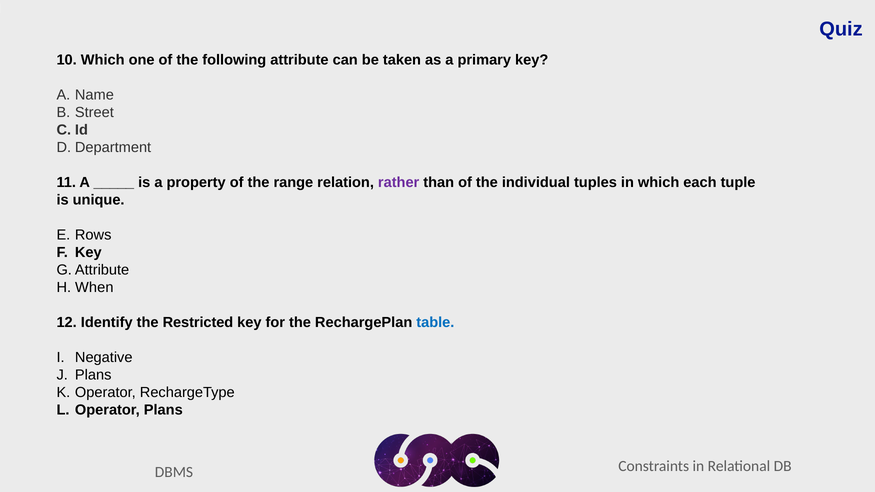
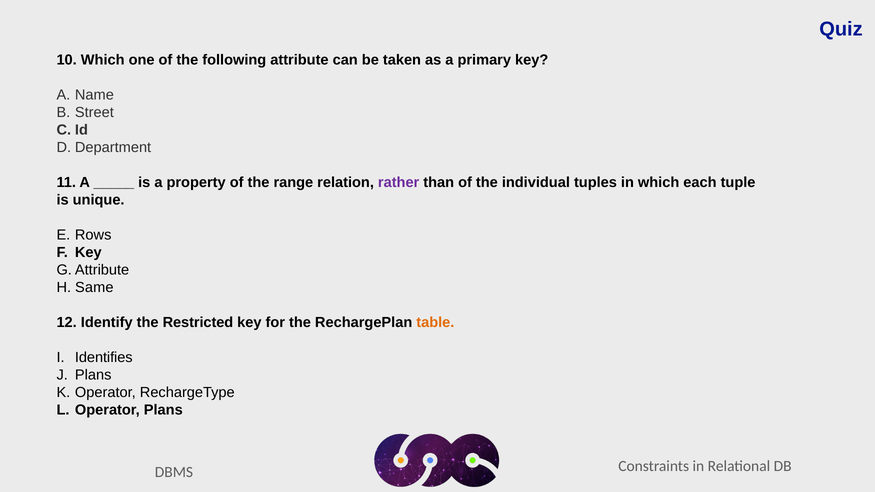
When: When -> Same
table colour: blue -> orange
Negative: Negative -> Identifies
